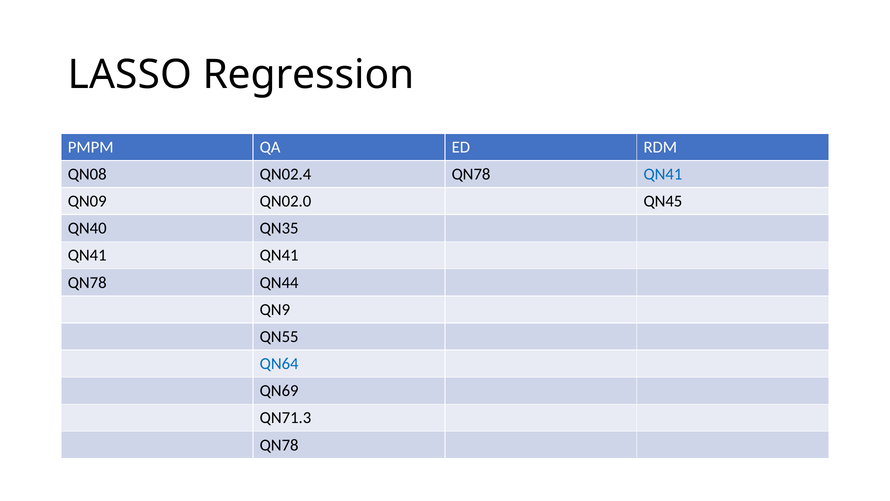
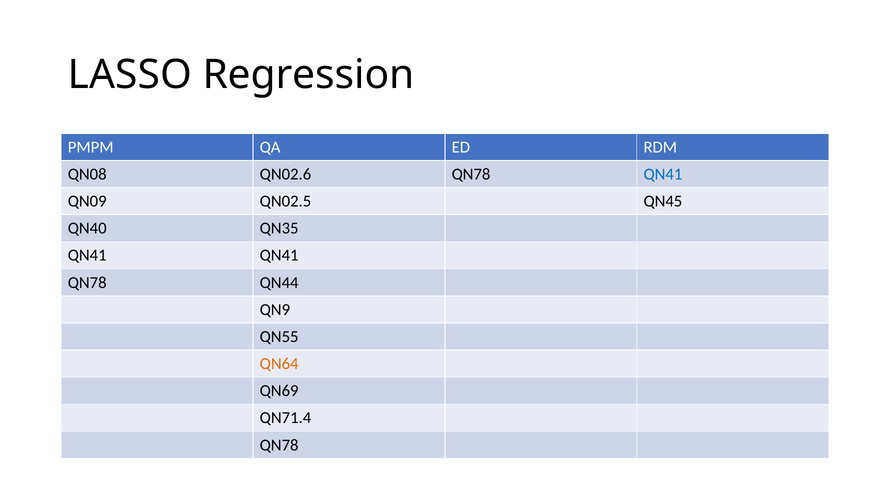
QN02.4: QN02.4 -> QN02.6
QN02.0: QN02.0 -> QN02.5
QN64 colour: blue -> orange
QN71.3: QN71.3 -> QN71.4
